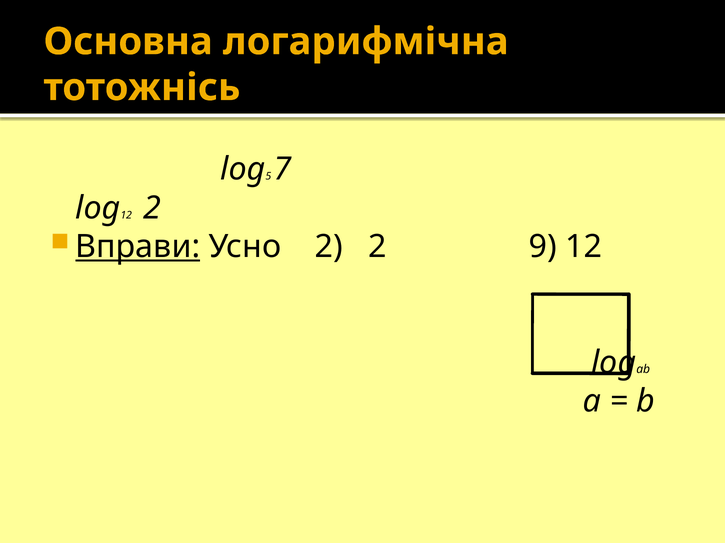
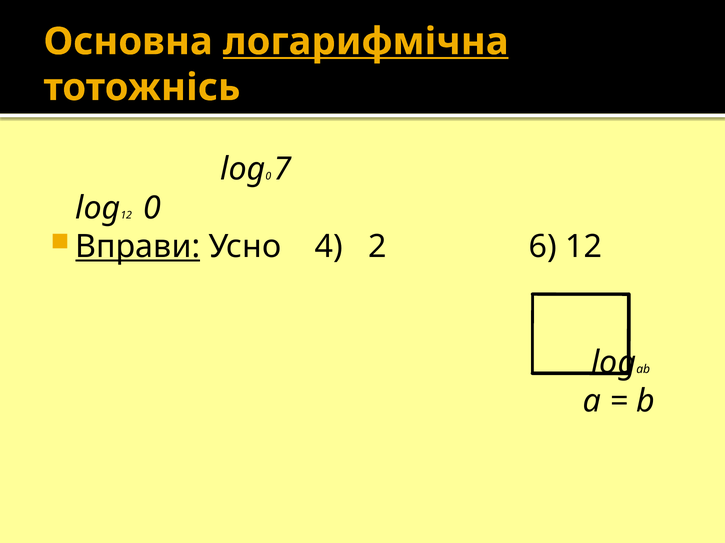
логарифмічна underline: none -> present
5 at (268, 177): 5 -> 0
12 2: 2 -> 0
Усно 2: 2 -> 4
9: 9 -> 6
